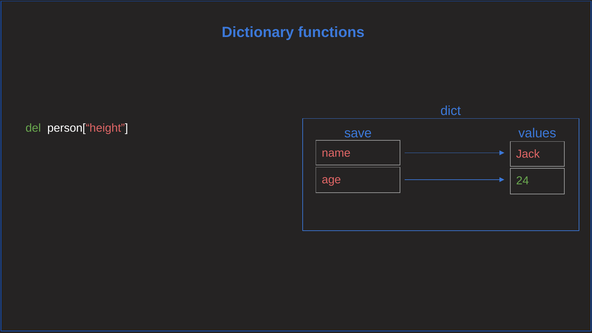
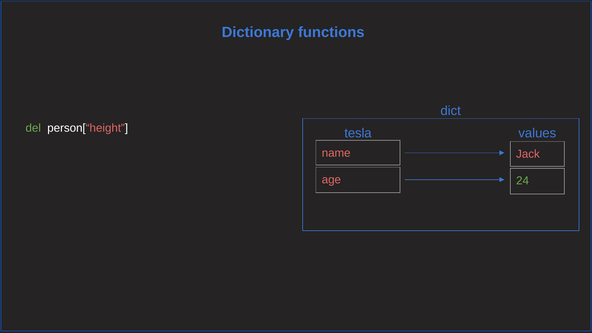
save: save -> tesla
